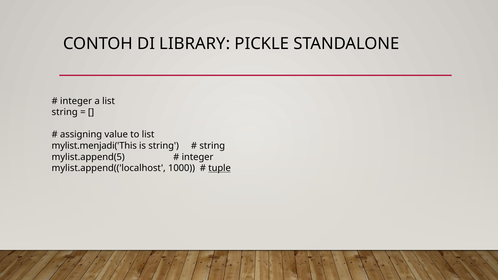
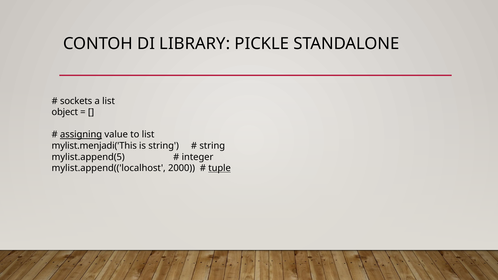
integer at (76, 101): integer -> sockets
string at (65, 112): string -> object
assigning underline: none -> present
1000: 1000 -> 2000
